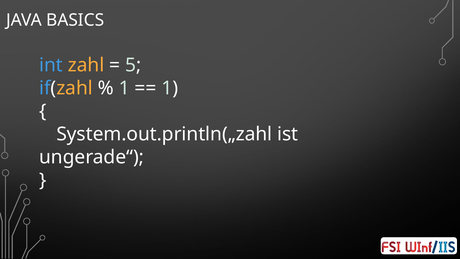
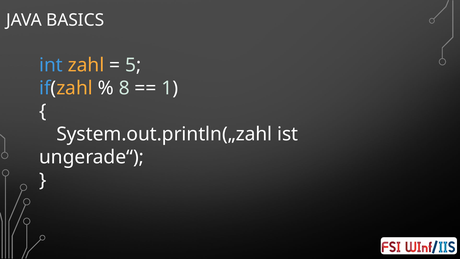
1 at (124, 88): 1 -> 8
